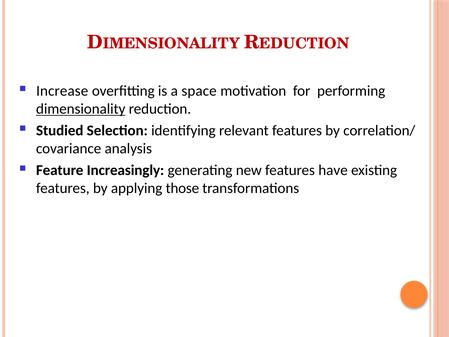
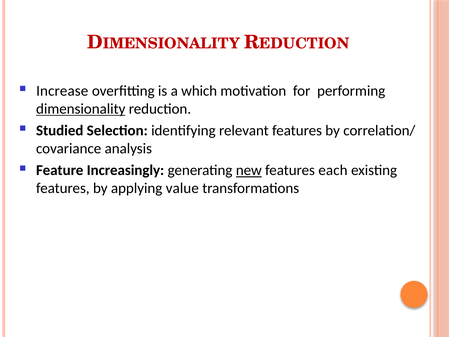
space: space -> which
new underline: none -> present
have: have -> each
those: those -> value
